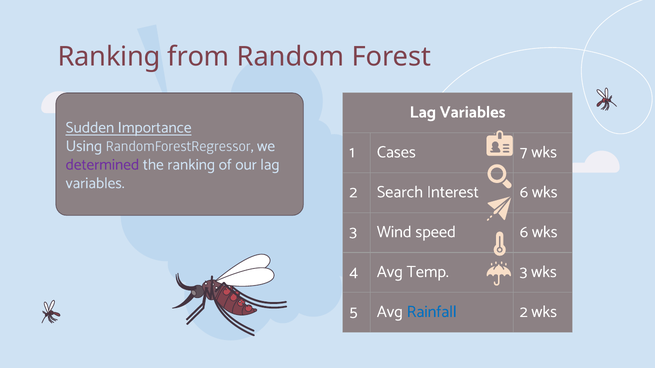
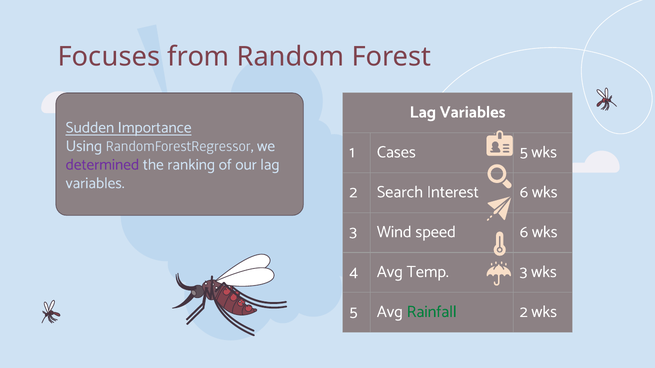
Ranking at (109, 57): Ranking -> Focuses
Cases 7: 7 -> 5
Rainfall colour: blue -> green
